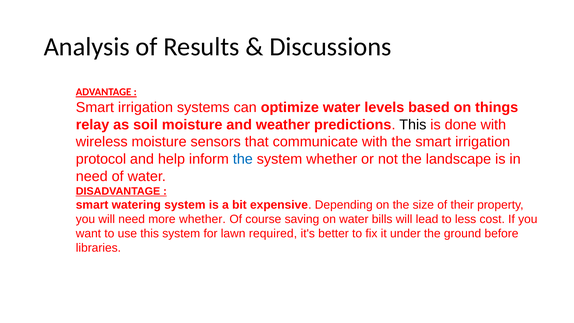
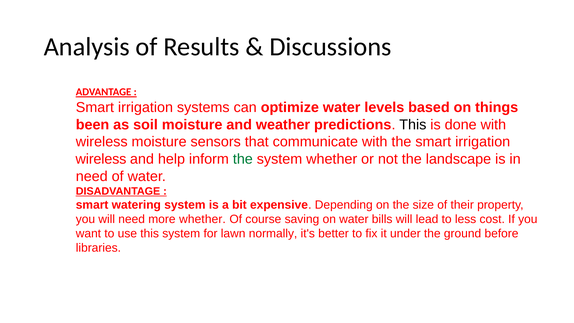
relay: relay -> been
protocol at (101, 159): protocol -> wireless
the at (243, 159) colour: blue -> green
required: required -> normally
